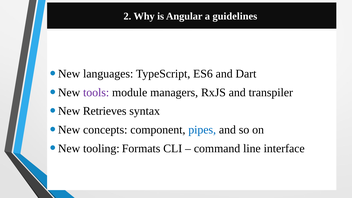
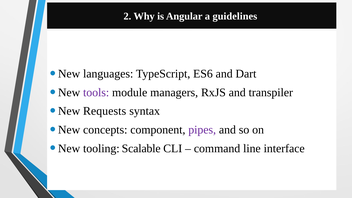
Retrieves: Retrieves -> Requests
pipes colour: blue -> purple
Formats: Formats -> Scalable
